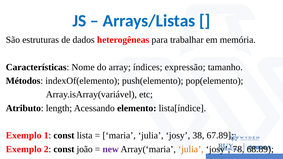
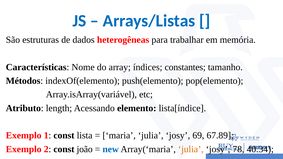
expressão: expressão -> constantes
38: 38 -> 69
new colour: purple -> blue
68.89: 68.89 -> 40.34
